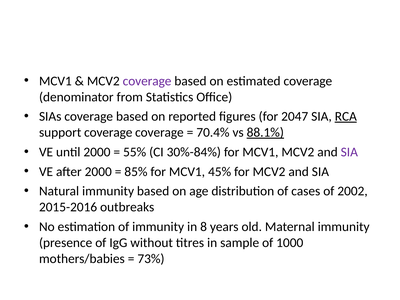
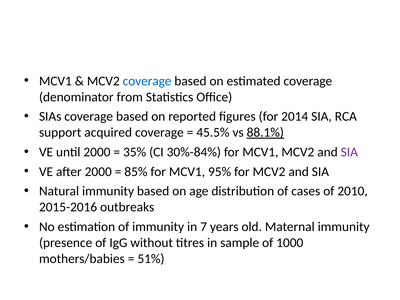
coverage at (147, 81) colour: purple -> blue
2047: 2047 -> 2014
RCA underline: present -> none
support coverage: coverage -> acquired
70.4%: 70.4% -> 45.5%
55%: 55% -> 35%
45%: 45% -> 95%
2002: 2002 -> 2010
8: 8 -> 7
73%: 73% -> 51%
